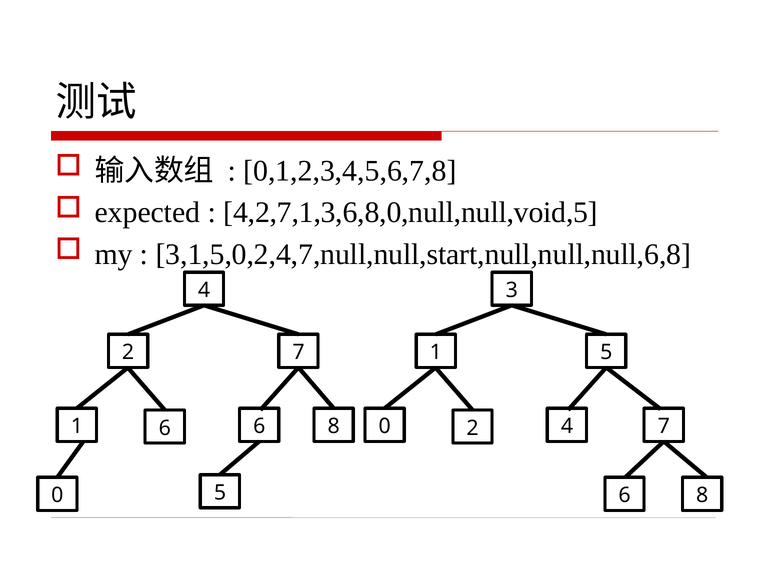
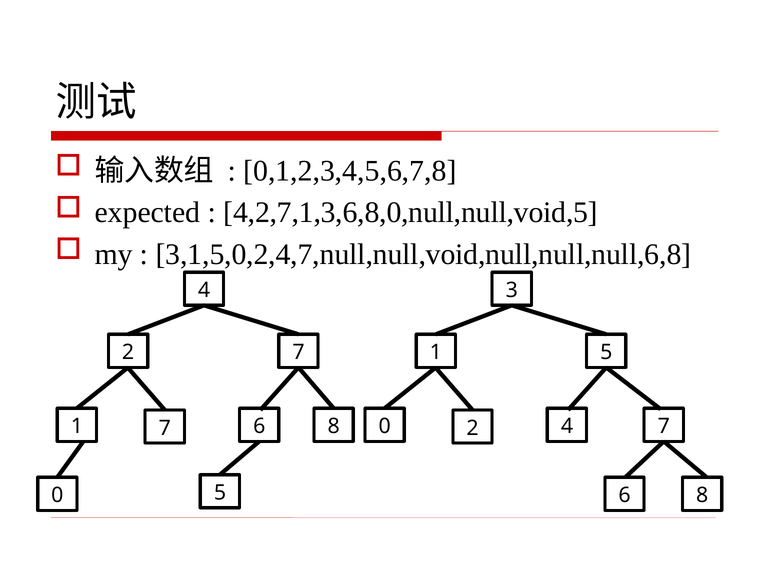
3,1,5,0,2,4,7,null,null,start,null,null,null,6,8: 3,1,5,0,2,4,7,null,null,start,null,null,null,6,8 -> 3,1,5,0,2,4,7,null,null,void,null,null,null,6,8
6 at (165, 428): 6 -> 7
